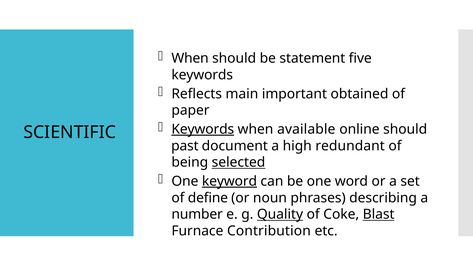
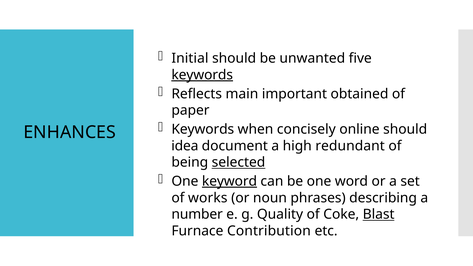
When at (190, 58): When -> Initial
statement: statement -> unwanted
keywords at (202, 75) underline: none -> present
Keywords at (203, 129) underline: present -> none
available: available -> concisely
SCIENTIFIC: SCIENTIFIC -> ENHANCES
past: past -> idea
define: define -> works
Quality underline: present -> none
